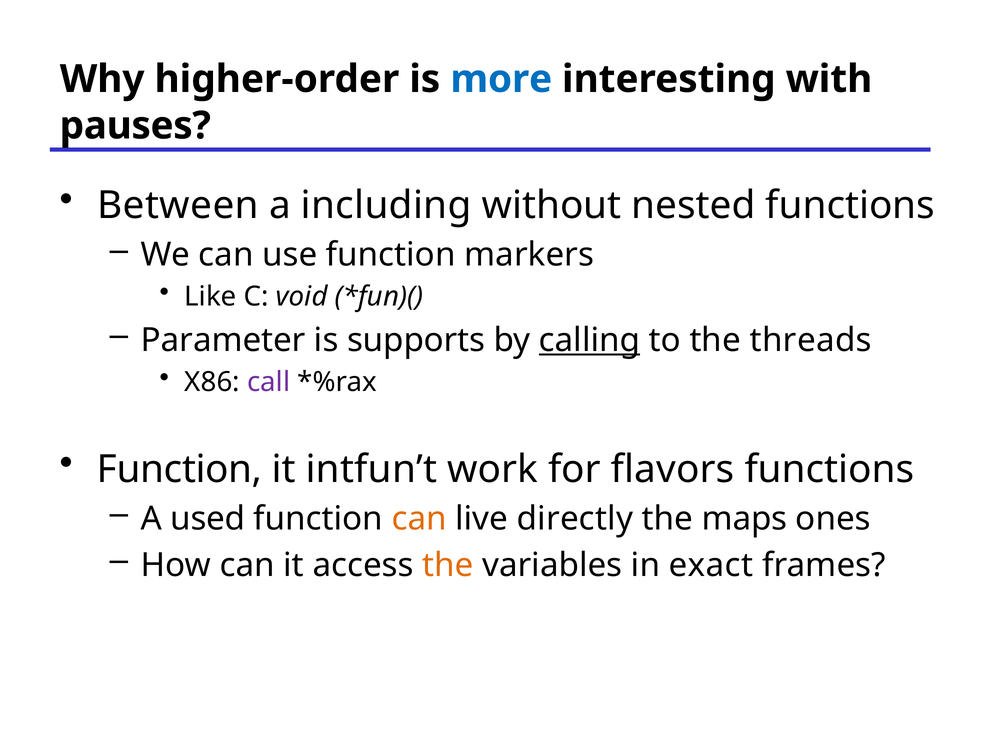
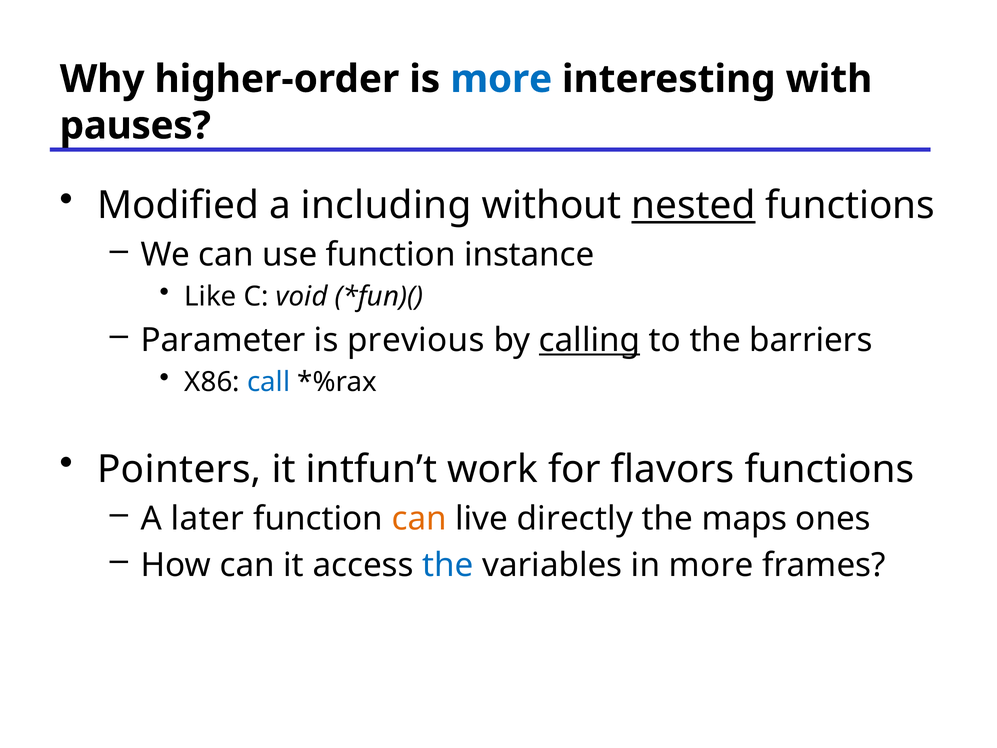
Between: Between -> Modified
nested underline: none -> present
markers: markers -> instance
supports: supports -> previous
threads: threads -> barriers
call colour: purple -> blue
Function at (180, 469): Function -> Pointers
used: used -> later
the at (448, 565) colour: orange -> blue
in exact: exact -> more
